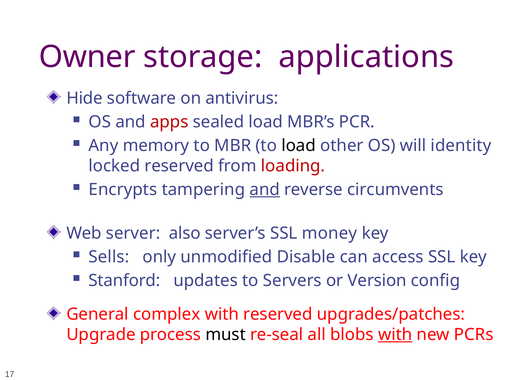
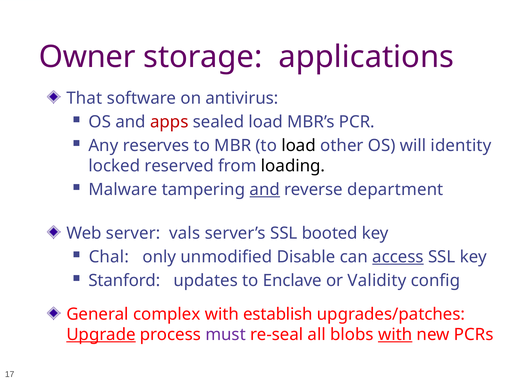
Hide: Hide -> That
memory: memory -> reserves
loading colour: red -> black
Encrypts: Encrypts -> Malware
circumvents: circumvents -> department
also: also -> vals
money: money -> booted
Sells: Sells -> Chal
access underline: none -> present
Servers: Servers -> Enclave
Version: Version -> Validity
with reserved: reserved -> establish
Upgrade underline: none -> present
must colour: black -> purple
